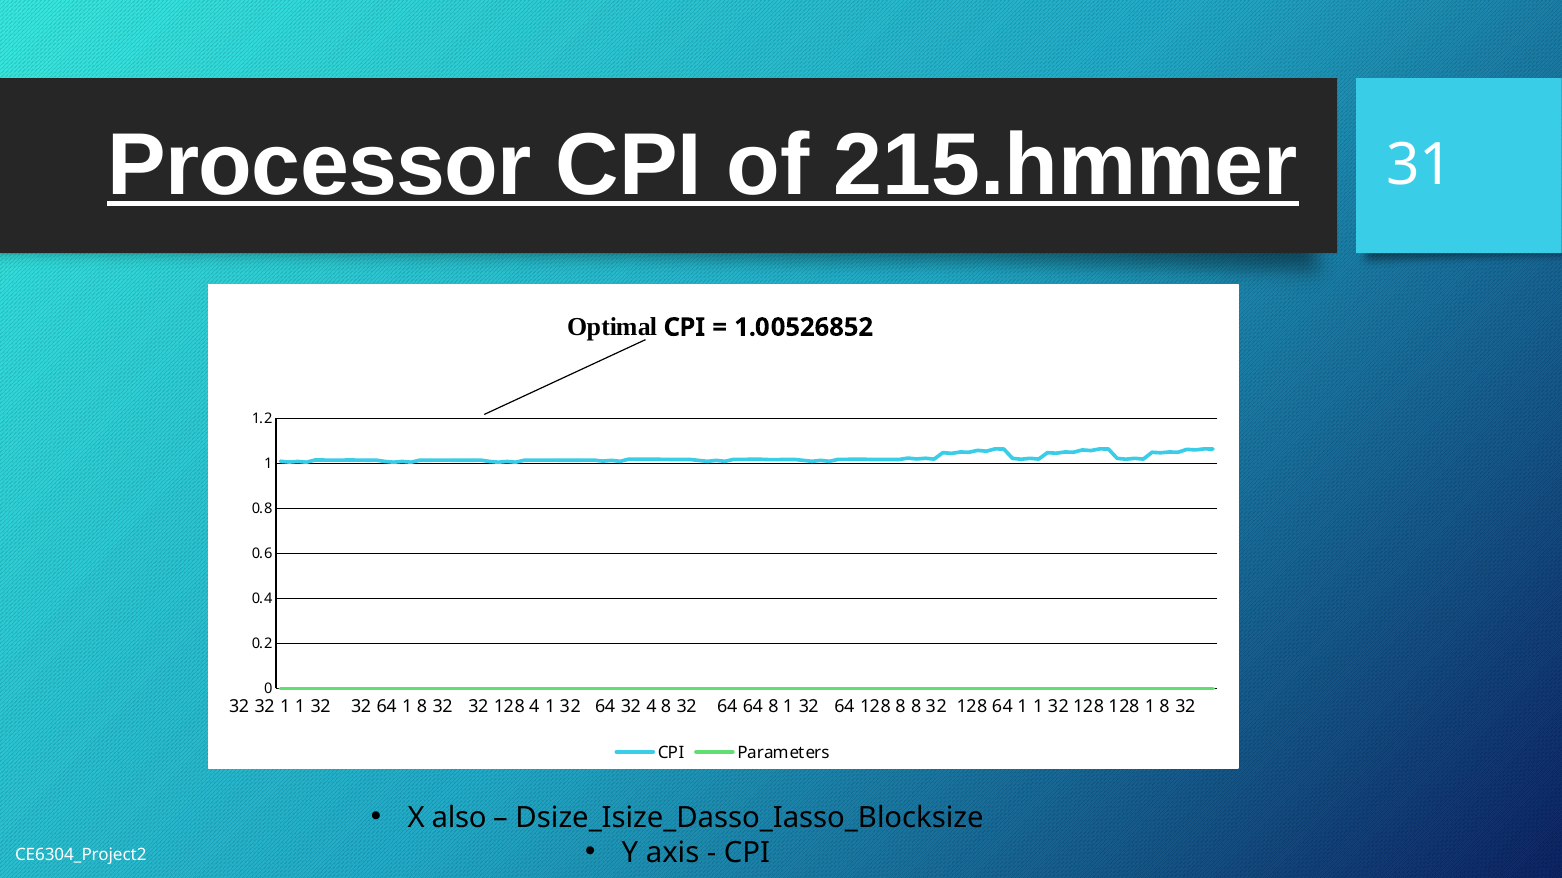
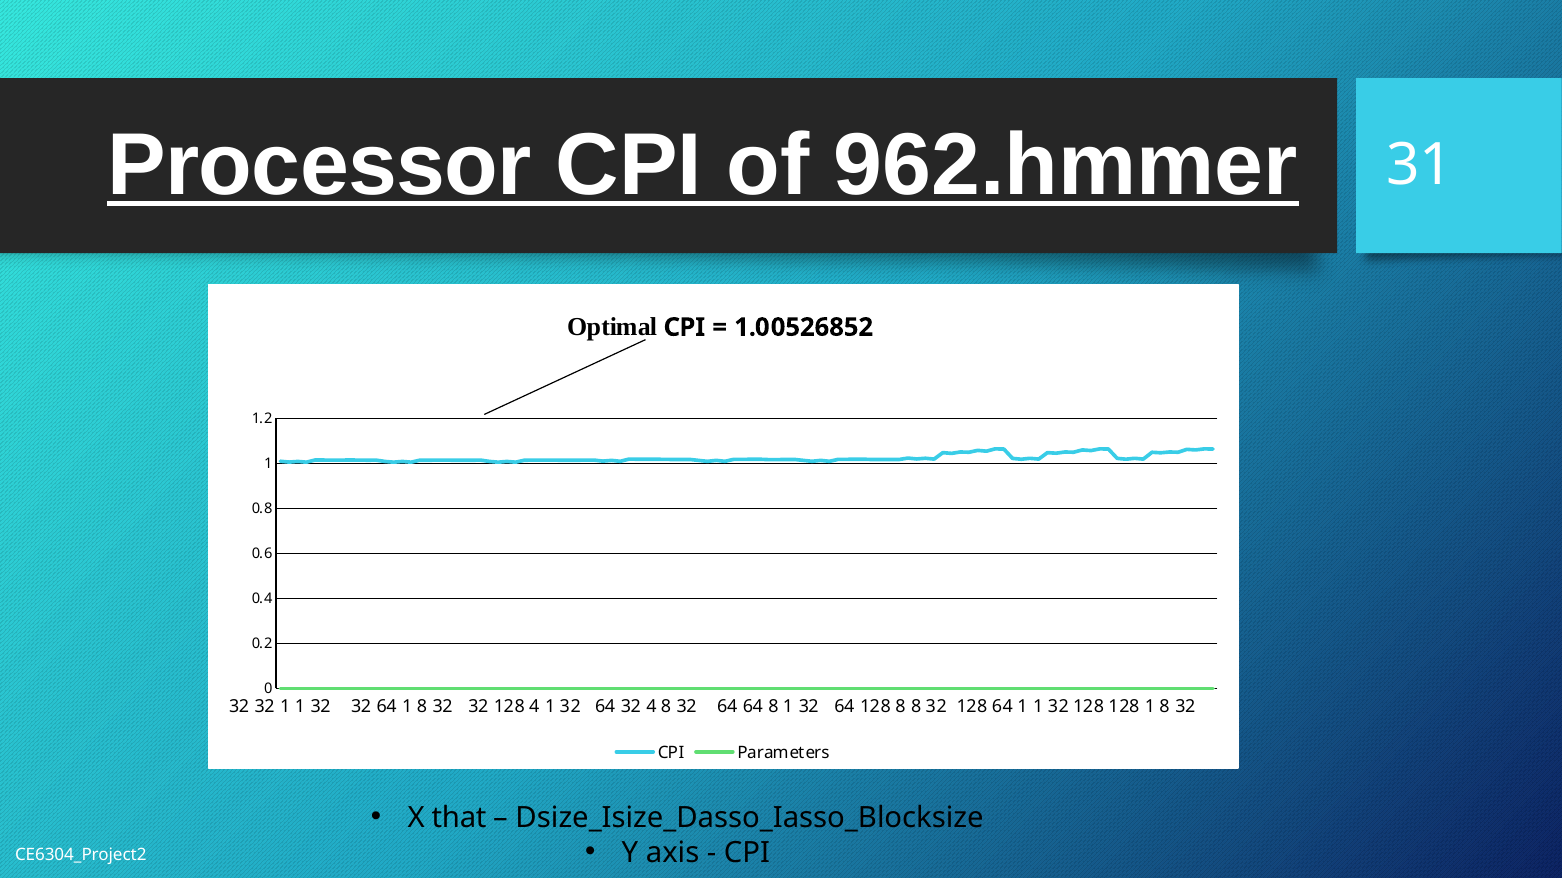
215.hmmer: 215.hmmer -> 962.hmmer
also: also -> that
